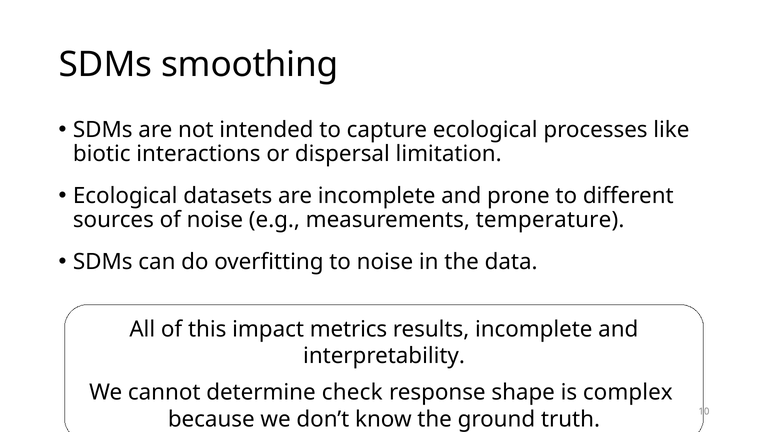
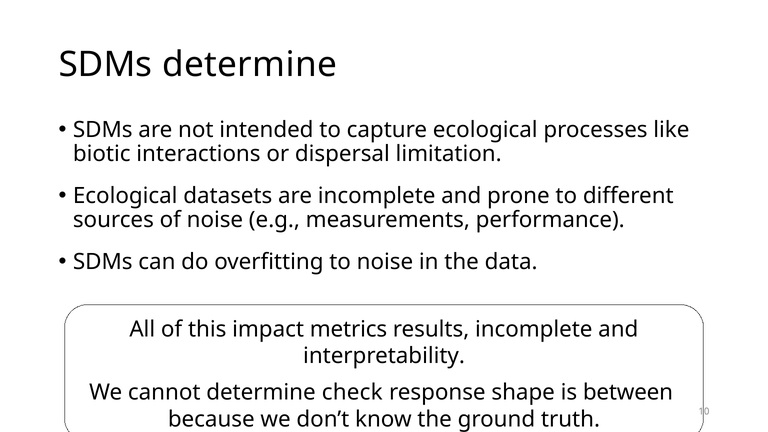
SDMs smoothing: smoothing -> determine
temperature: temperature -> performance
complex: complex -> between
